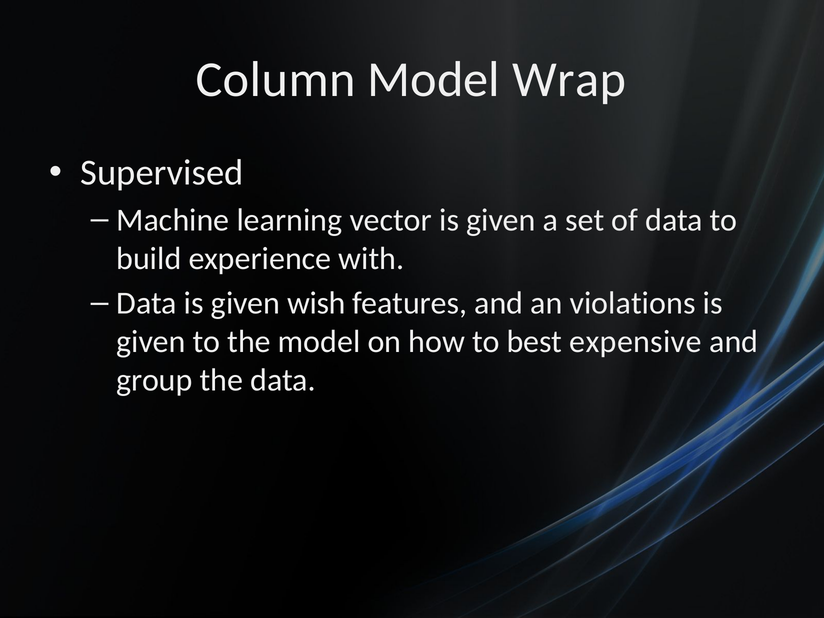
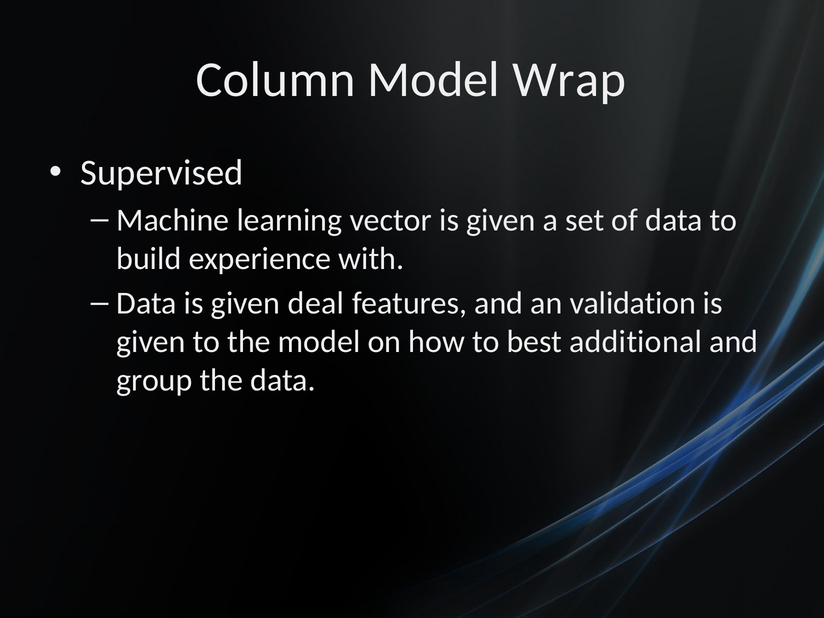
wish: wish -> deal
violations: violations -> validation
expensive: expensive -> additional
